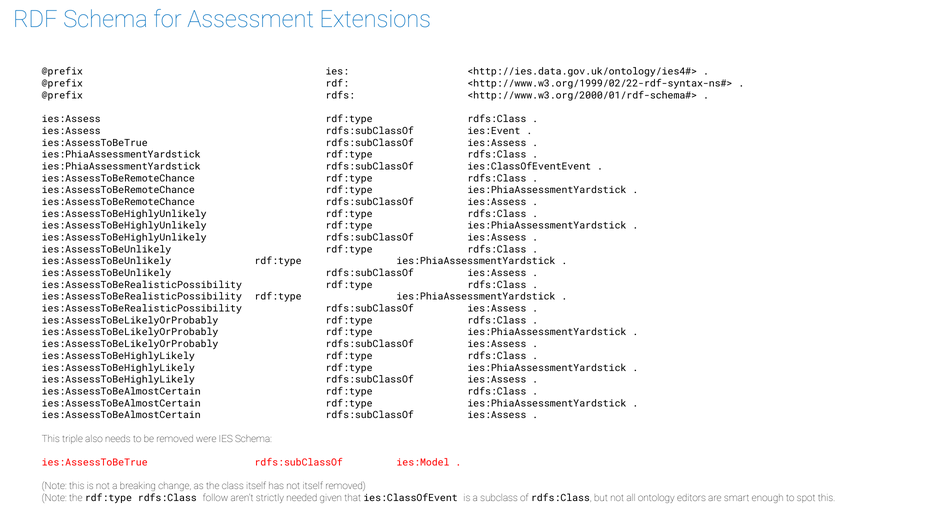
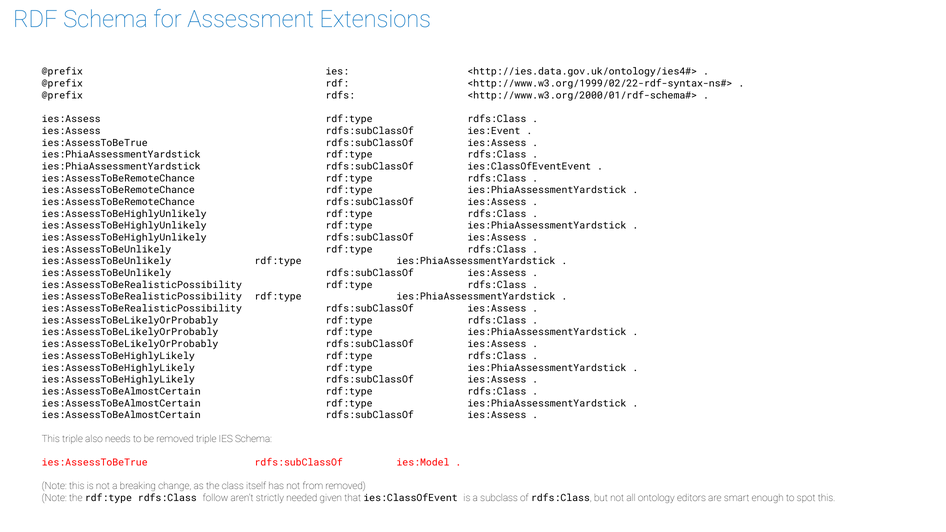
removed were: were -> triple
not itself: itself -> from
